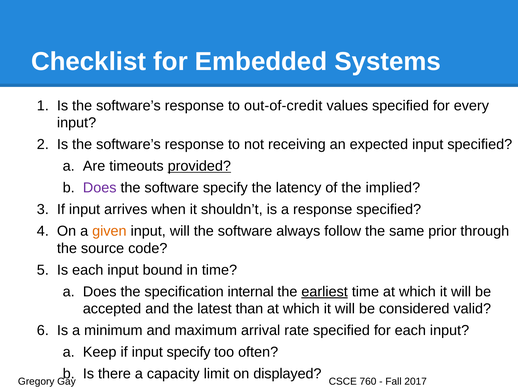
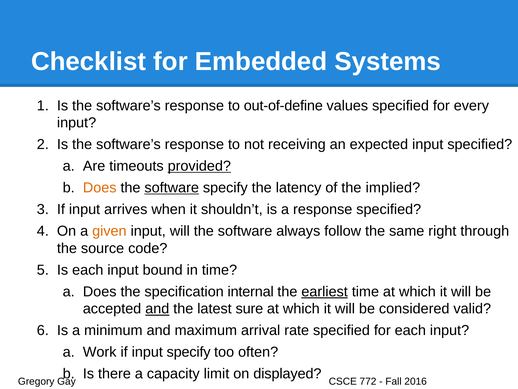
out-of-credit: out-of-credit -> out-of-define
Does at (100, 188) colour: purple -> orange
software at (172, 188) underline: none -> present
prior: prior -> right
and at (157, 308) underline: none -> present
than: than -> sure
Keep: Keep -> Work
760: 760 -> 772
2017: 2017 -> 2016
